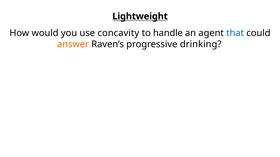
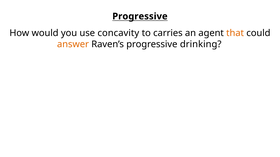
Lightweight at (140, 16): Lightweight -> Progressive
handle: handle -> carries
that colour: blue -> orange
